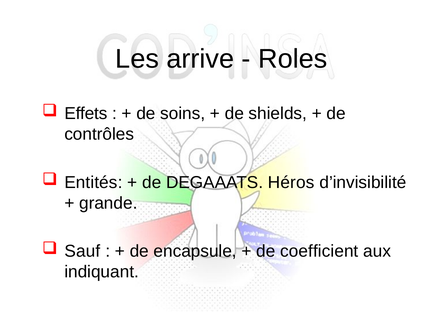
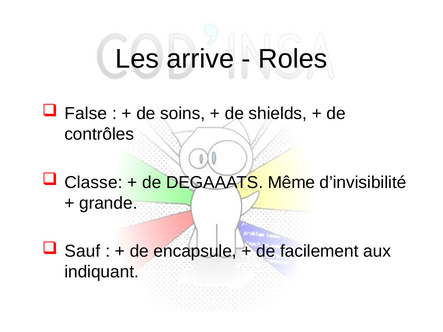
Effets: Effets -> False
Entités: Entités -> Classe
Héros: Héros -> Même
coefficient: coefficient -> facilement
